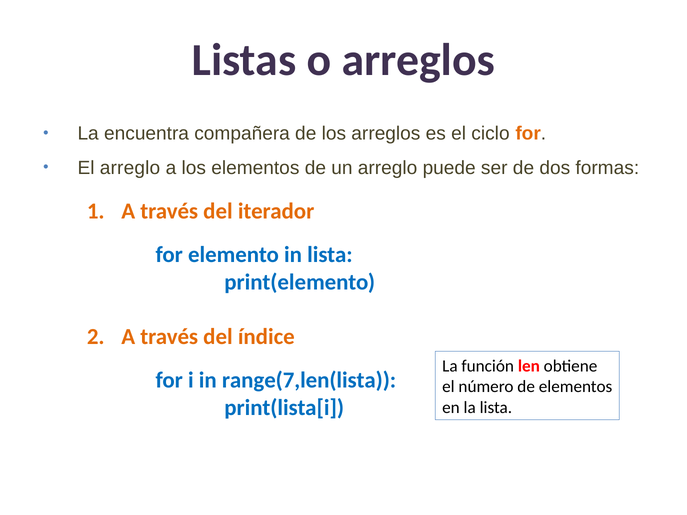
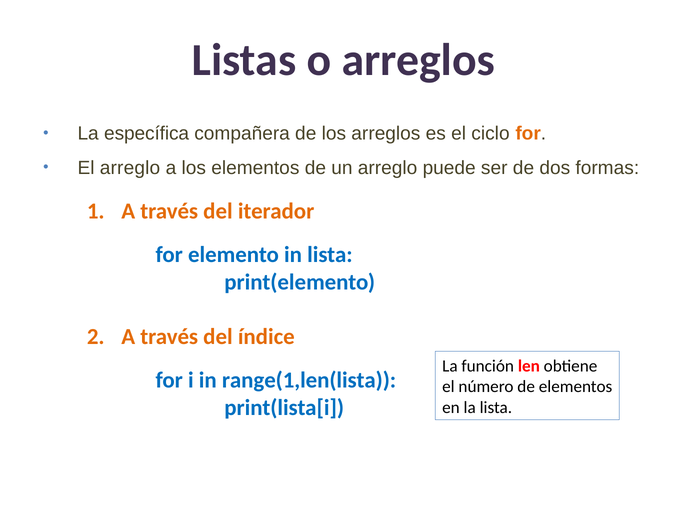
encuentra: encuentra -> específica
range(7,len(lista: range(7,len(lista -> range(1,len(lista
